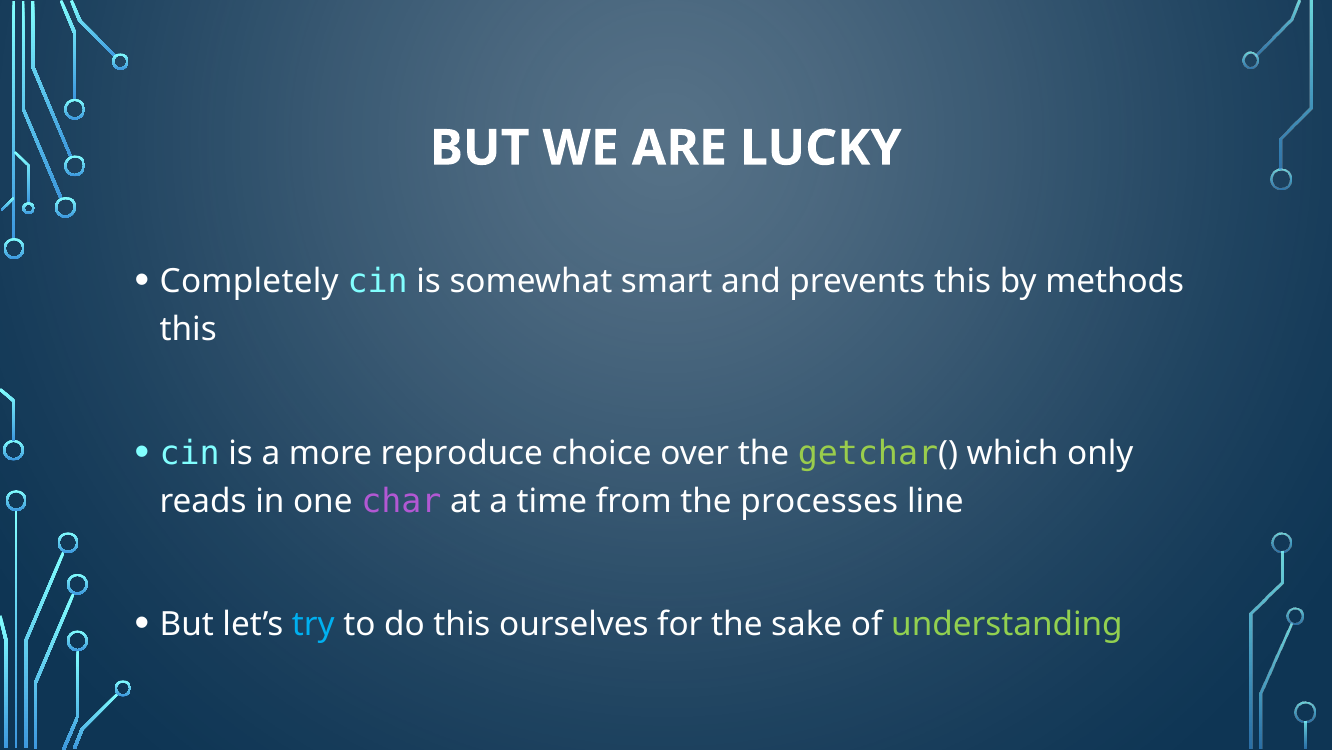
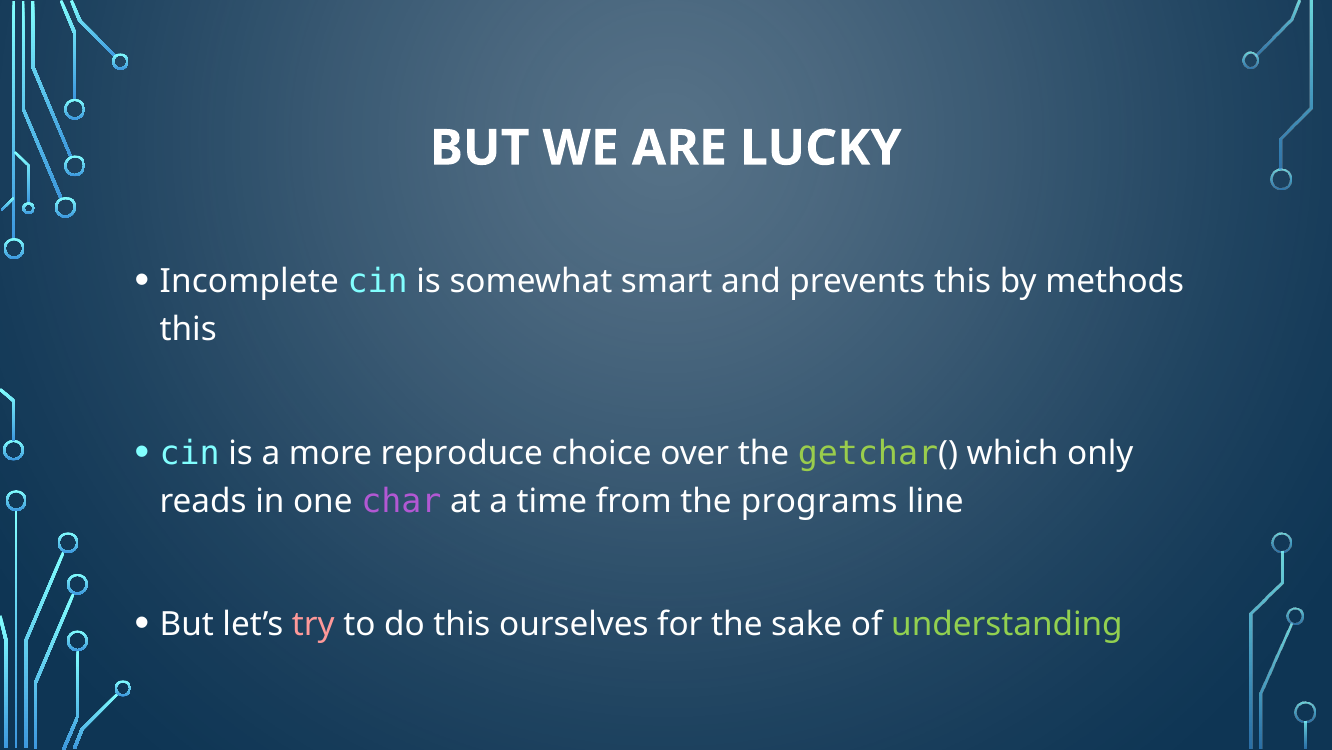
Completely: Completely -> Incomplete
processes: processes -> programs
try colour: light blue -> pink
